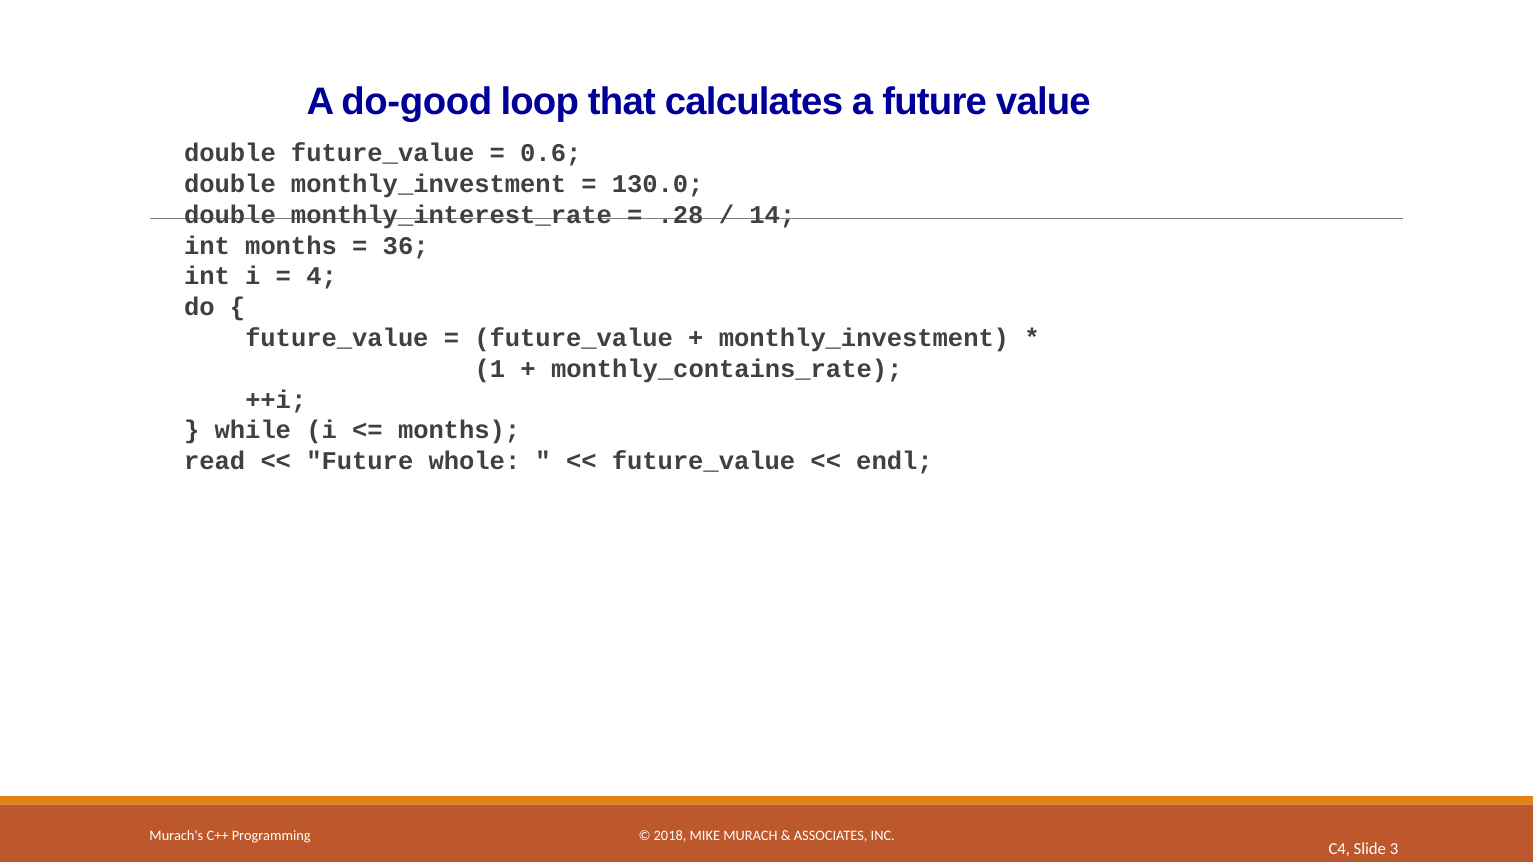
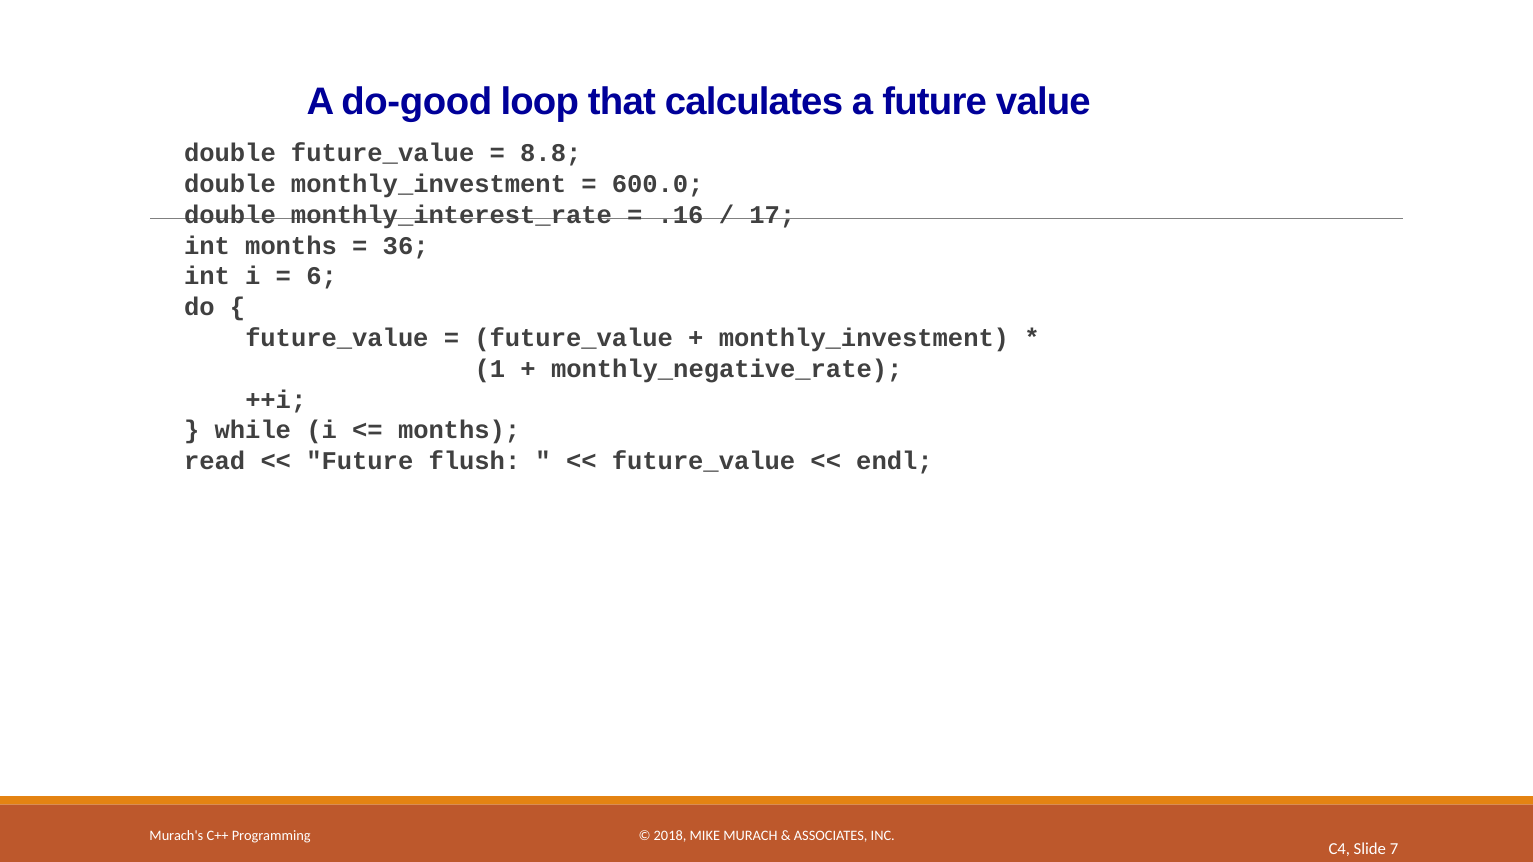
0.6: 0.6 -> 8.8
130.0: 130.0 -> 600.0
.28: .28 -> .16
14: 14 -> 17
4: 4 -> 6
monthly_contains_rate: monthly_contains_rate -> monthly_negative_rate
whole: whole -> flush
3: 3 -> 7
